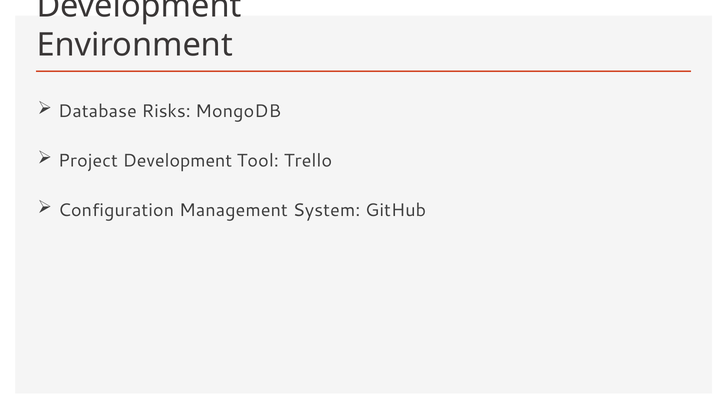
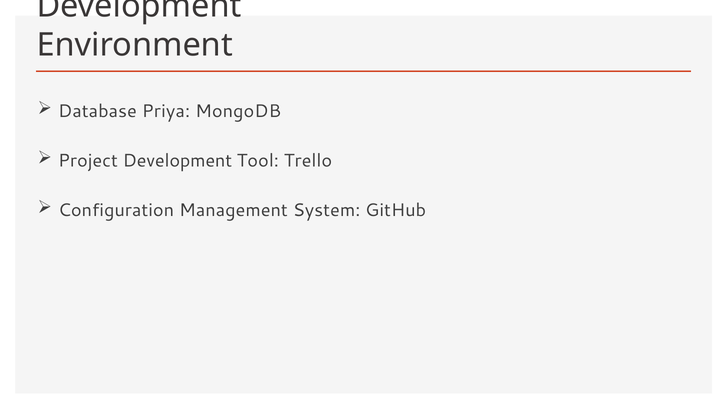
Risks: Risks -> Priya
